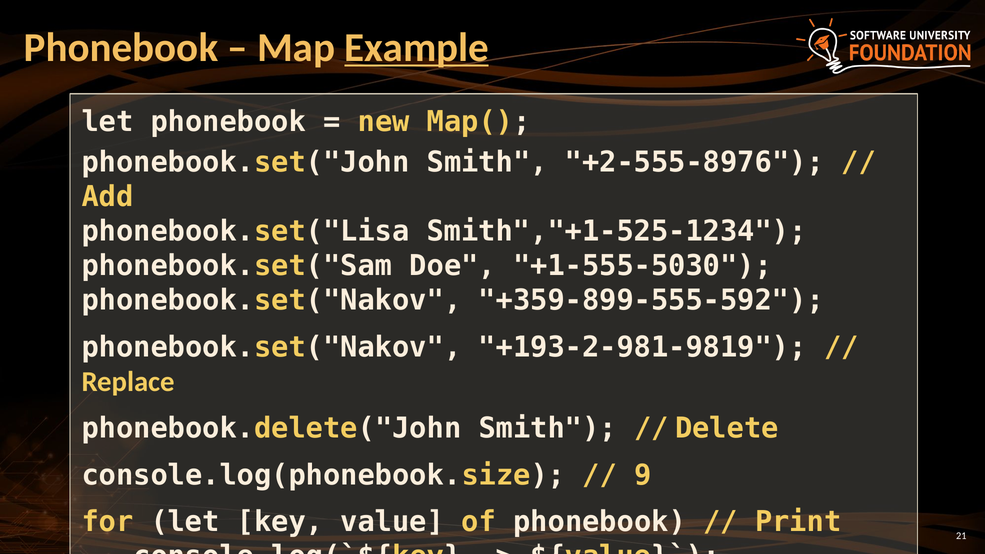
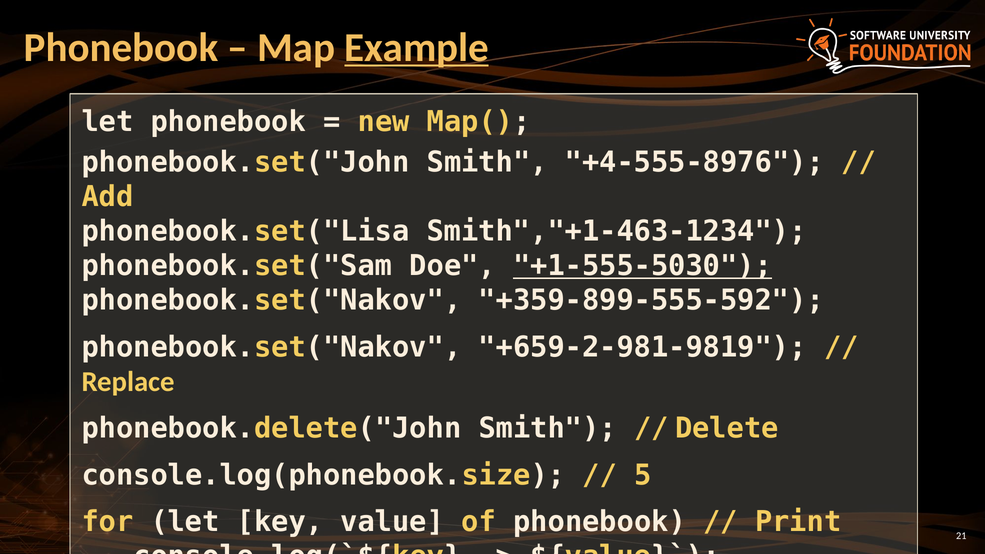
+2-555-8976: +2-555-8976 -> +4-555-8976
Smith","+1-525-1234: Smith","+1-525-1234 -> Smith","+1-463-1234
+1-555-5030 underline: none -> present
+193-2-981-9819: +193-2-981-9819 -> +659-2-981-9819
9: 9 -> 5
